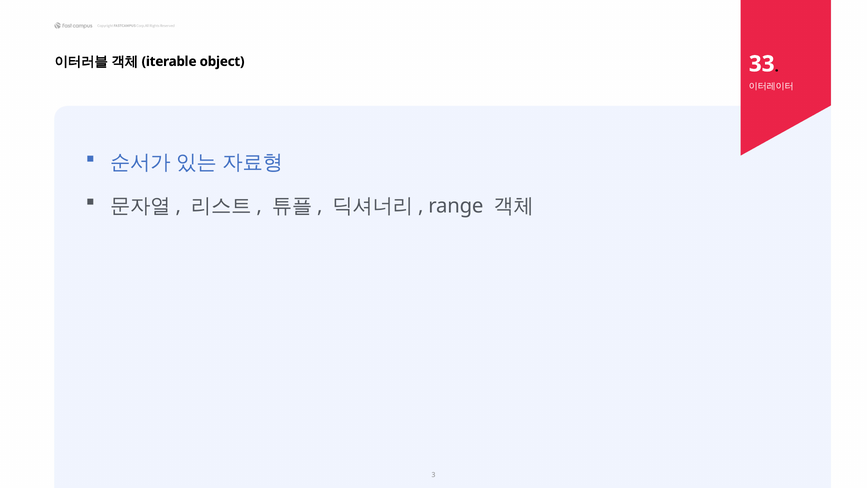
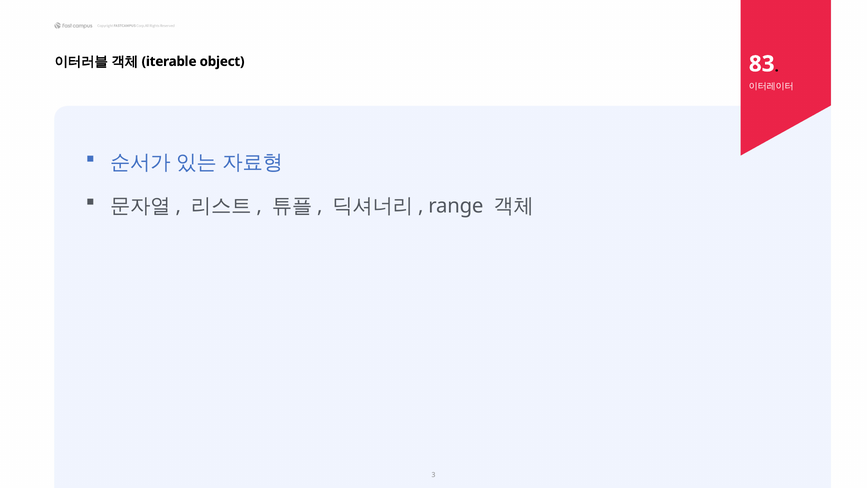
33: 33 -> 83
